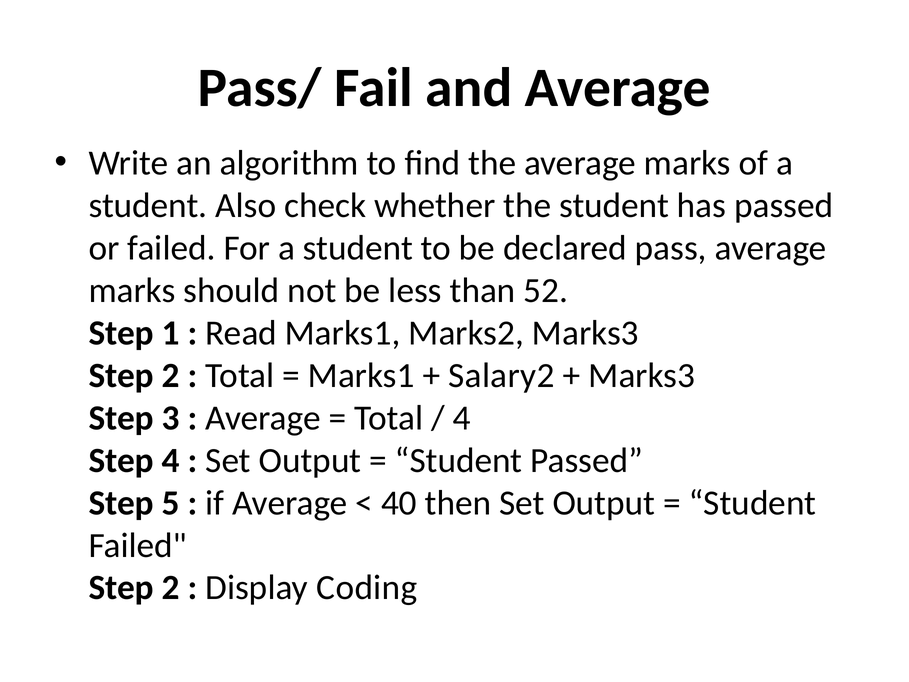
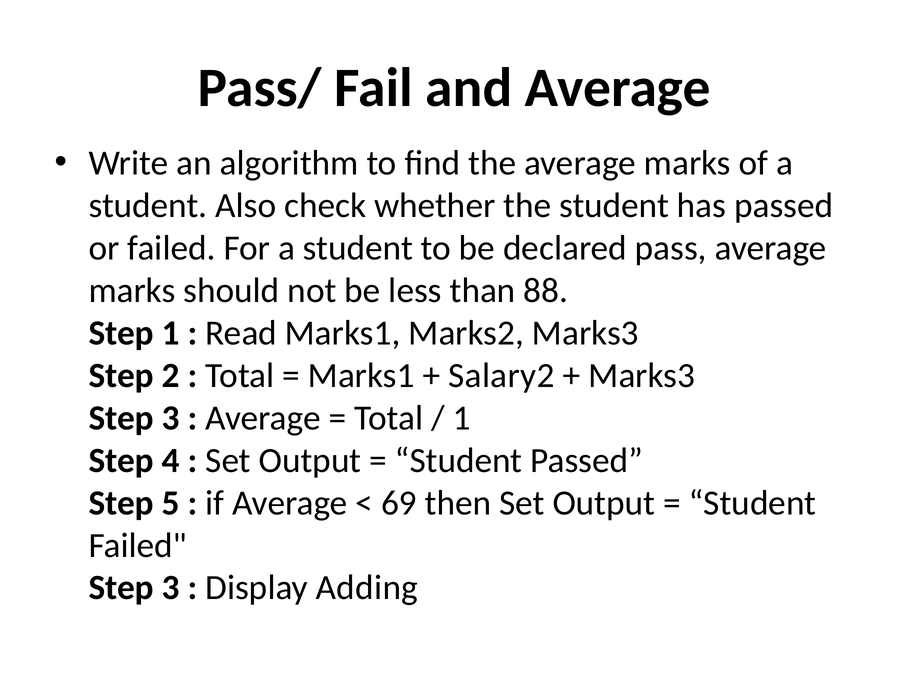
52: 52 -> 88
4 at (462, 418): 4 -> 1
40: 40 -> 69
2 at (171, 588): 2 -> 3
Coding: Coding -> Adding
